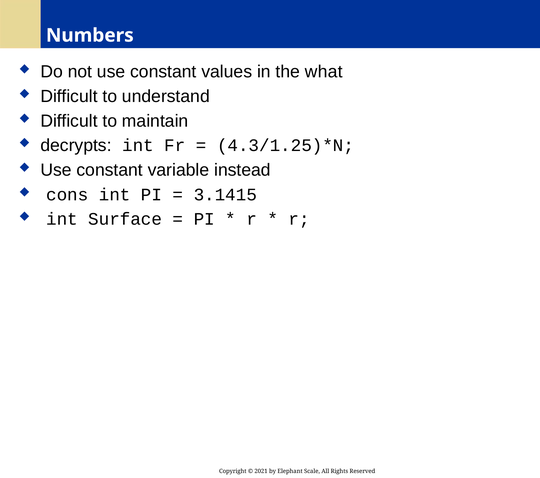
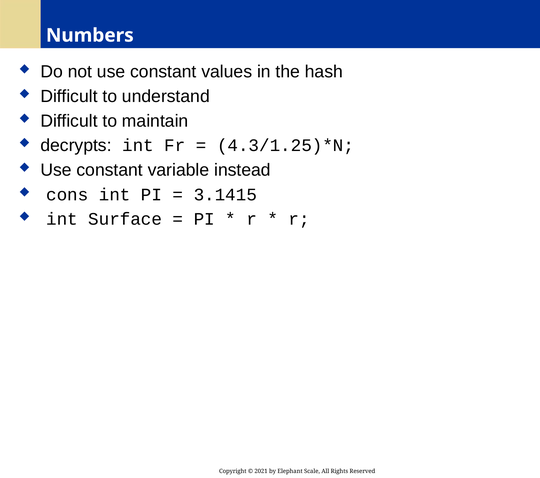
what: what -> hash
